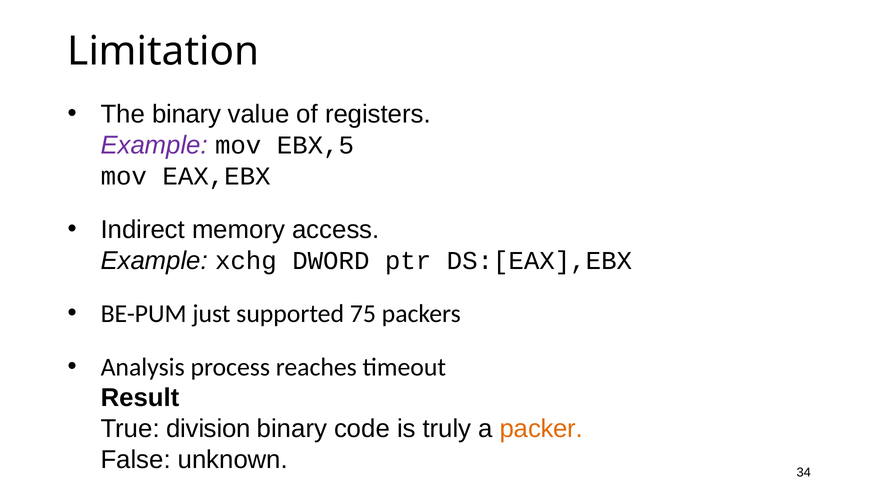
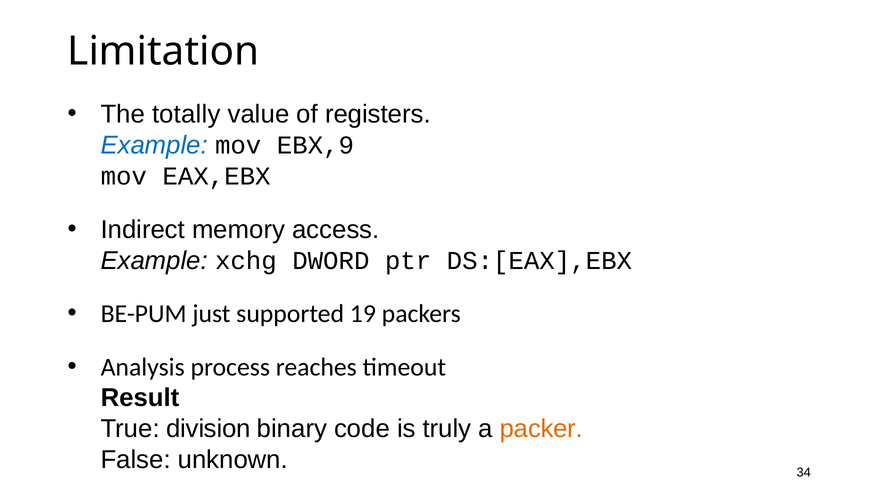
The binary: binary -> totally
Example at (154, 145) colour: purple -> blue
EBX,5: EBX,5 -> EBX,9
75: 75 -> 19
